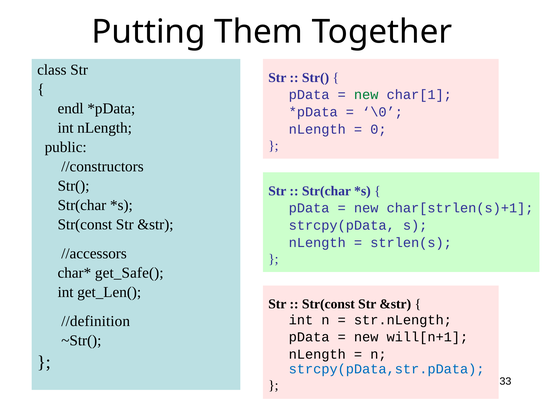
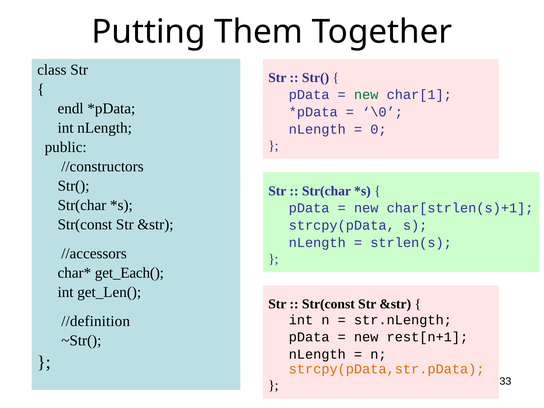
get_Safe(: get_Safe( -> get_Each(
will[n+1: will[n+1 -> rest[n+1
strcpy(pData,str.pData colour: blue -> orange
